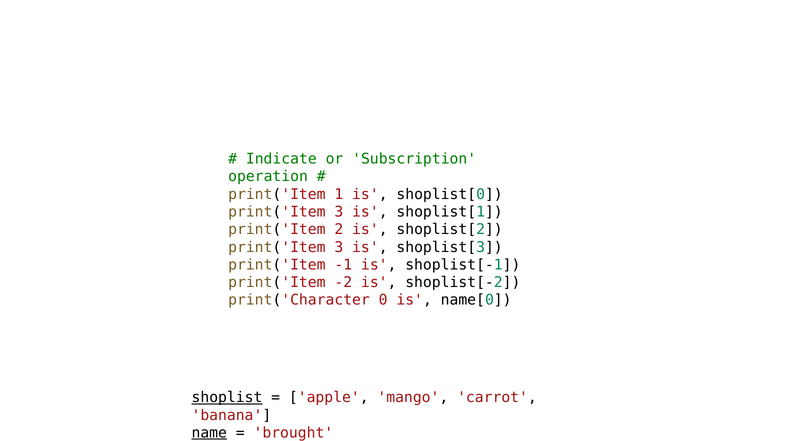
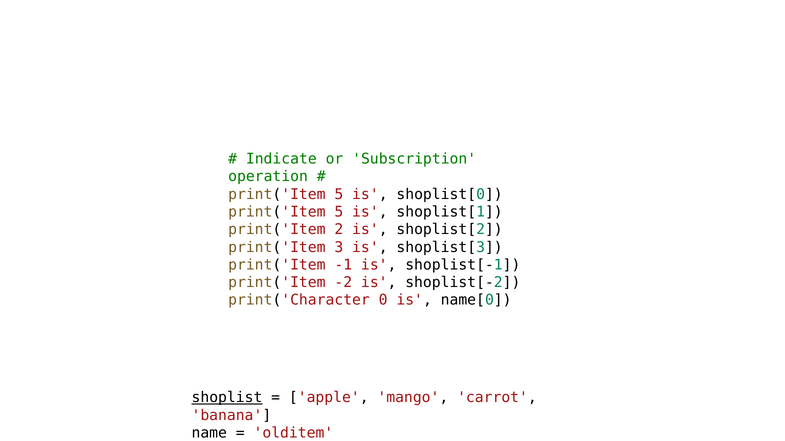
1 at (339, 195): 1 -> 5
3 at (339, 212): 3 -> 5
name underline: present -> none
brought: brought -> olditem
